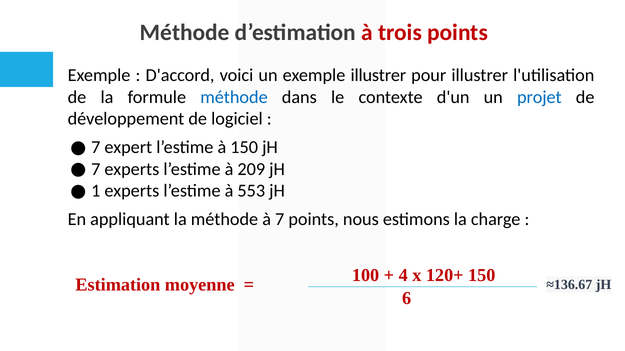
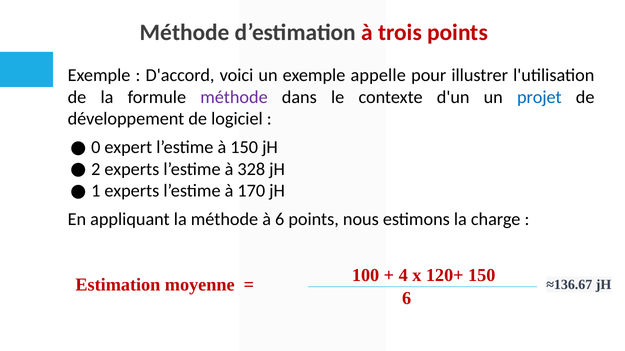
exemple illustrer: illustrer -> appelle
méthode at (234, 97) colour: blue -> purple
7 at (96, 147): 7 -> 0
7 at (96, 169): 7 -> 2
209: 209 -> 328
553: 553 -> 170
à 7: 7 -> 6
